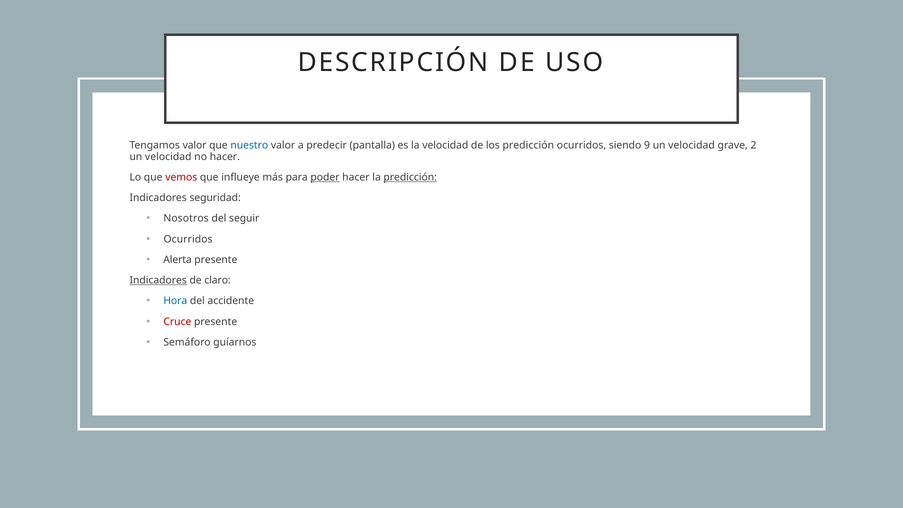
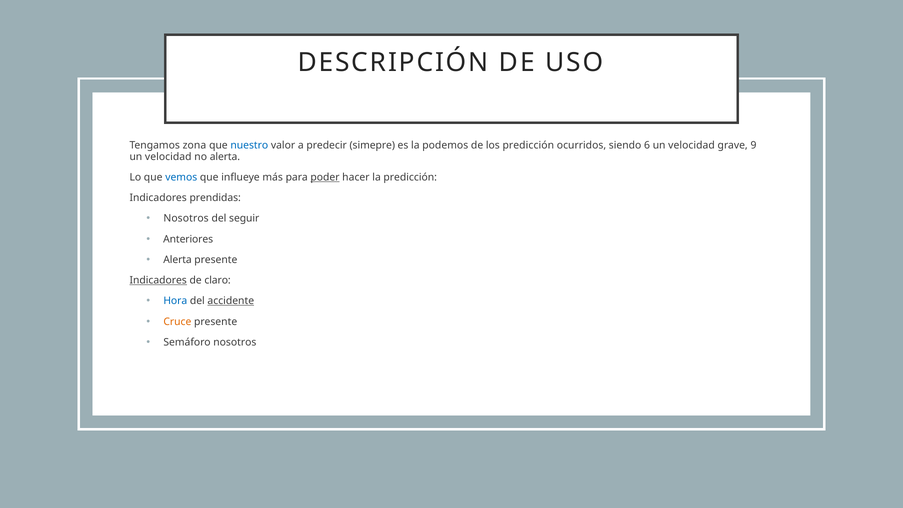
Tengamos valor: valor -> zona
pantalla: pantalla -> simepre
la velocidad: velocidad -> podemos
9: 9 -> 6
2: 2 -> 9
no hacer: hacer -> alerta
vemos colour: red -> blue
predicción at (410, 177) underline: present -> none
seguridad: seguridad -> prendidas
Ocurridos at (188, 239): Ocurridos -> Anteriores
accidente underline: none -> present
Cruce colour: red -> orange
Semáforo guíarnos: guíarnos -> nosotros
